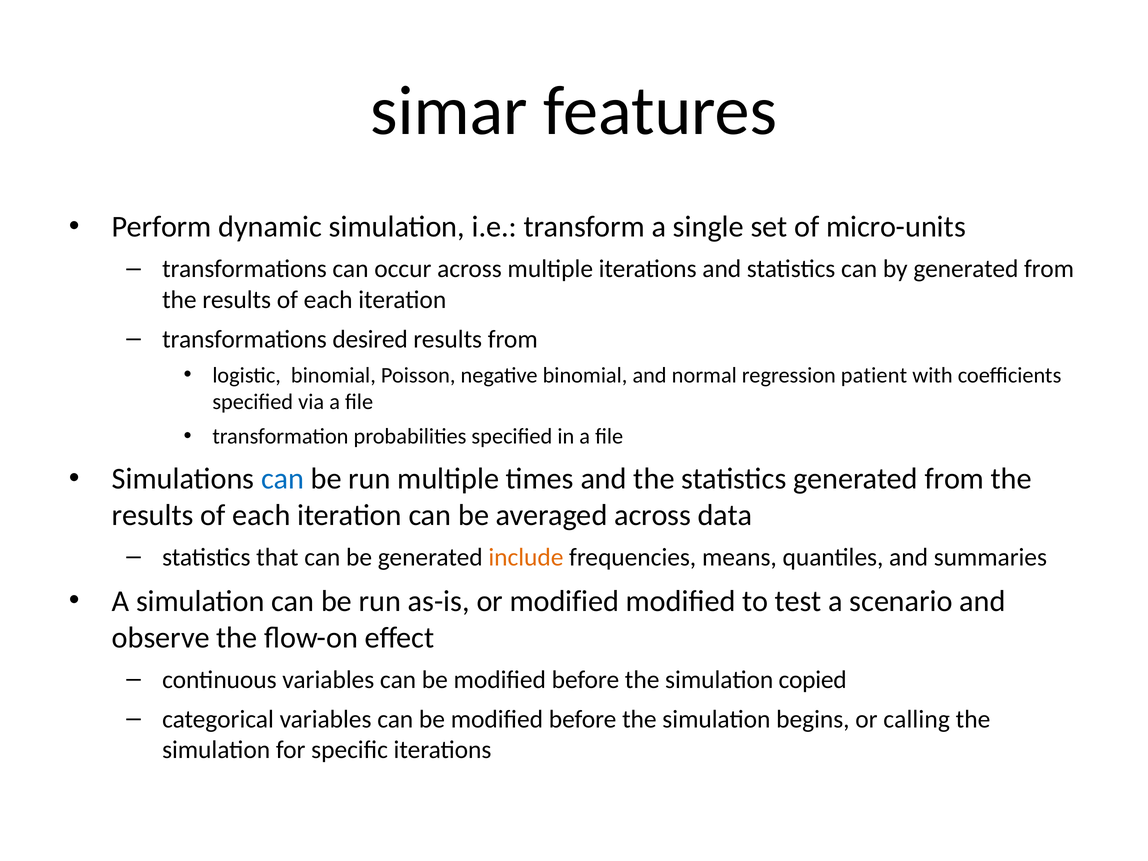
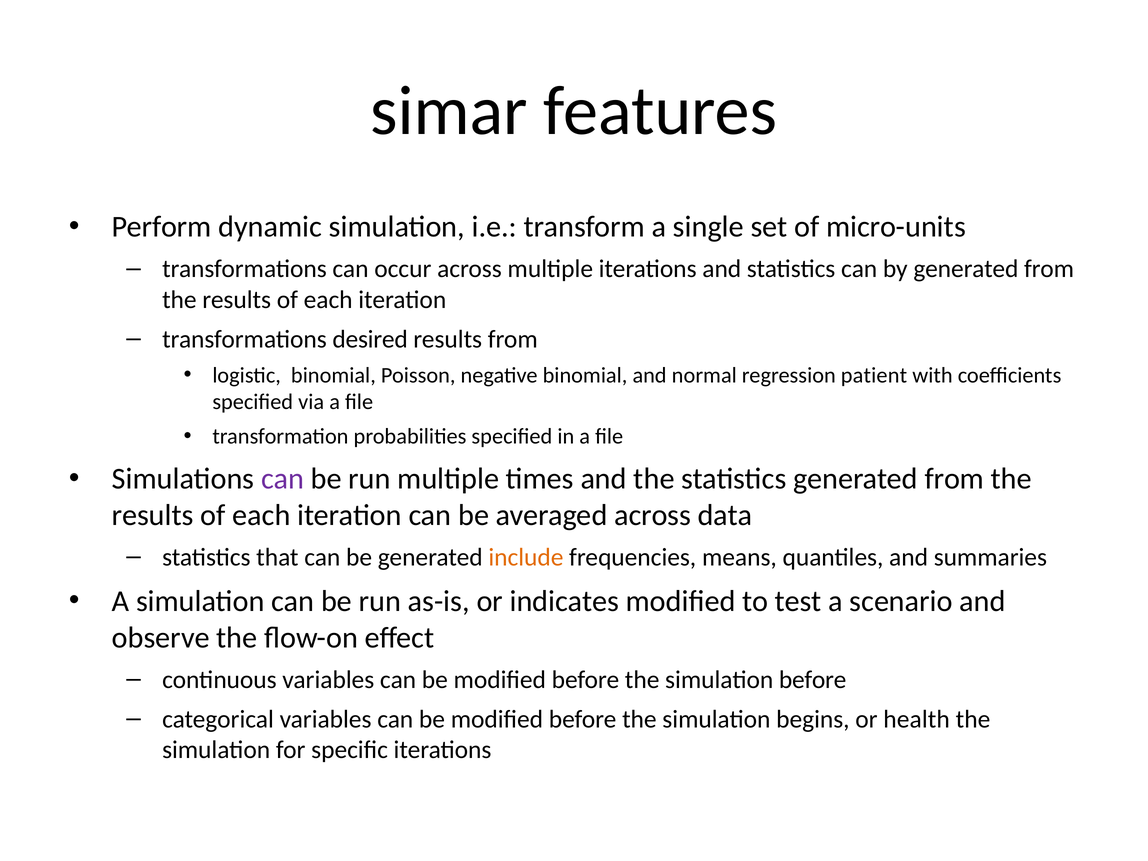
can at (283, 479) colour: blue -> purple
or modified: modified -> indicates
simulation copied: copied -> before
calling: calling -> health
